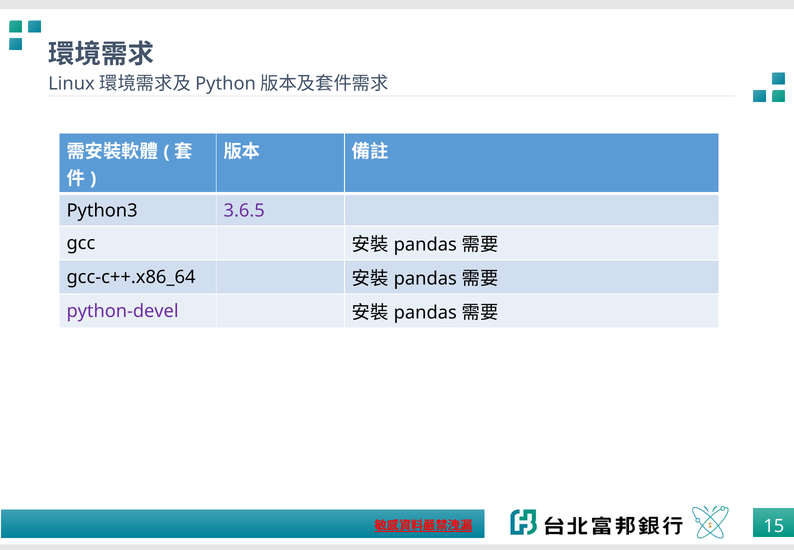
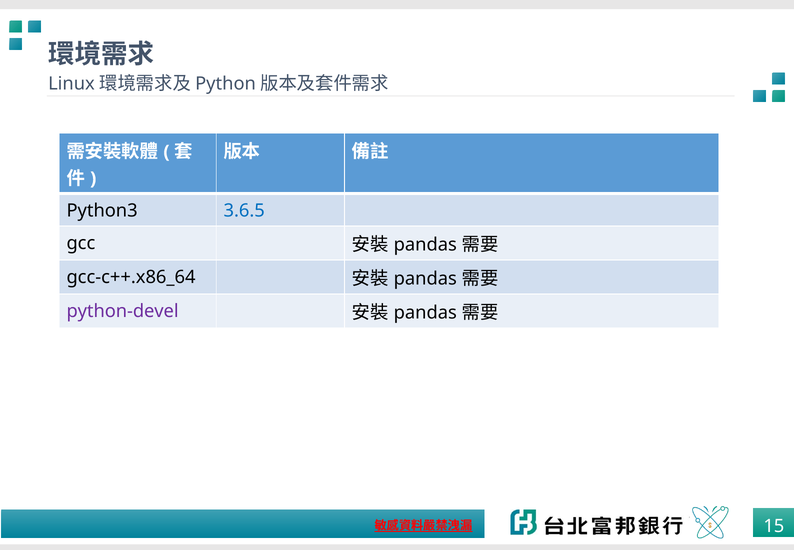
3.6.5 colour: purple -> blue
